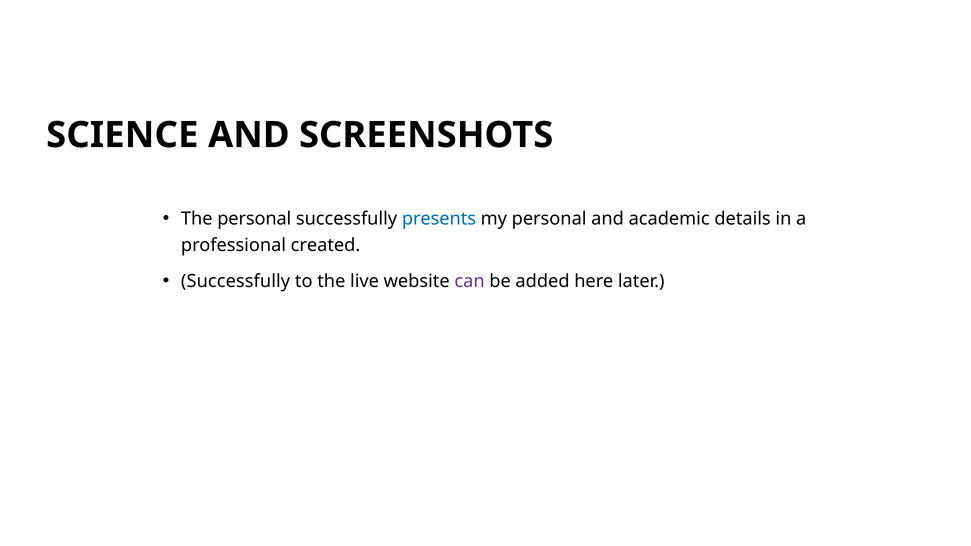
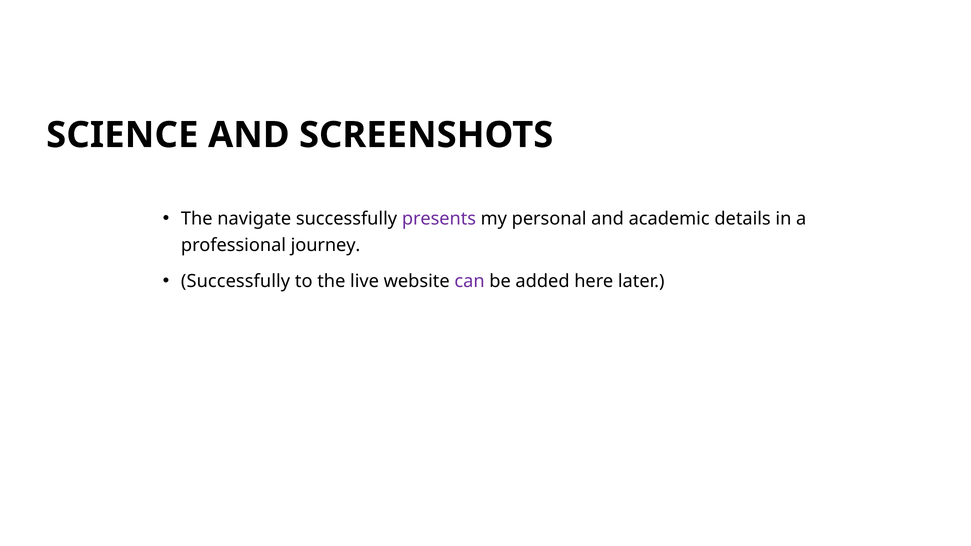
The personal: personal -> navigate
presents colour: blue -> purple
created: created -> journey
